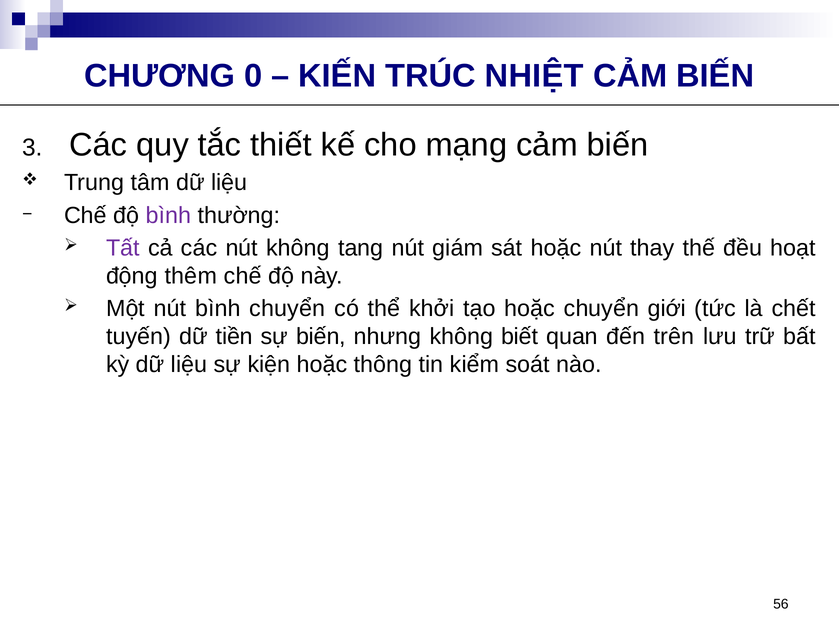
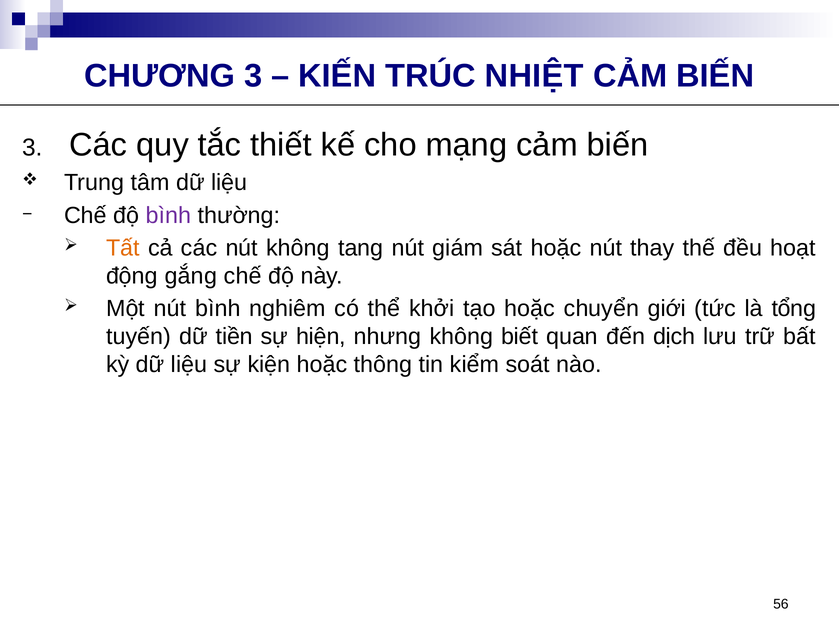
CHƯƠNG 0: 0 -> 3
Tất colour: purple -> orange
thêm: thêm -> gắng
bình chuyển: chuyển -> nghiêm
chết: chết -> tổng
sự biến: biến -> hiện
trên: trên -> dịch
